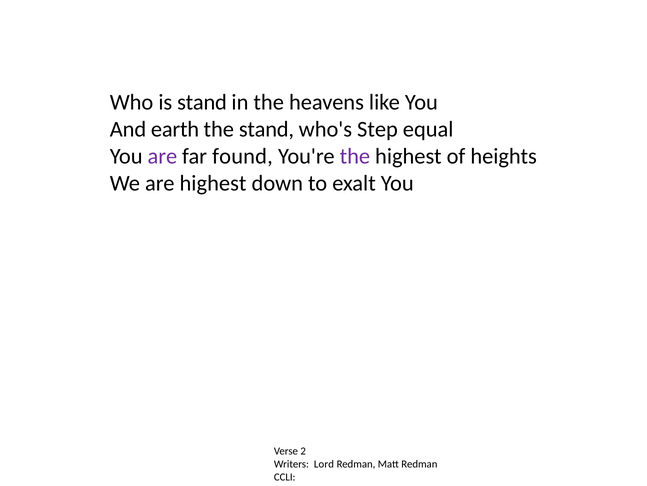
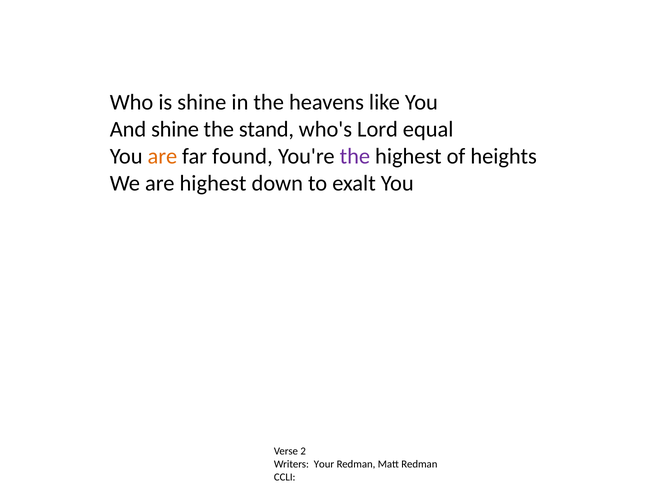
is stand: stand -> shine
And earth: earth -> shine
Step: Step -> Lord
are at (162, 156) colour: purple -> orange
Lord: Lord -> Your
